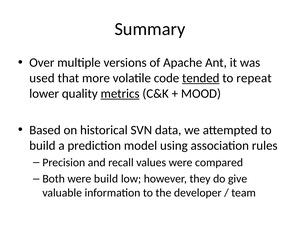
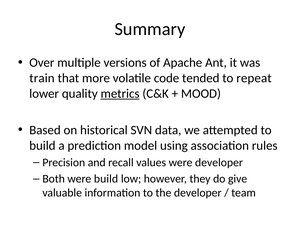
used: used -> train
tended underline: present -> none
were compared: compared -> developer
